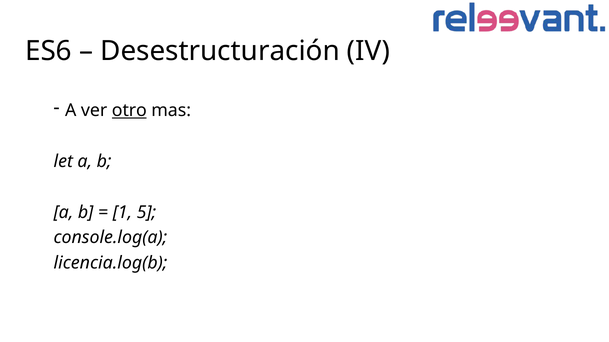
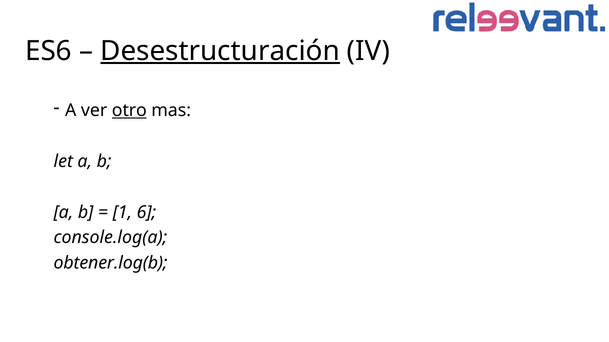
Desestructuración underline: none -> present
5: 5 -> 6
licencia.log(b: licencia.log(b -> obtener.log(b
